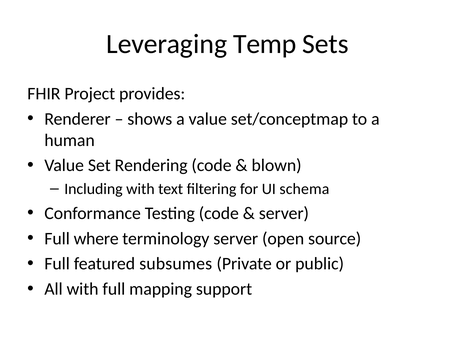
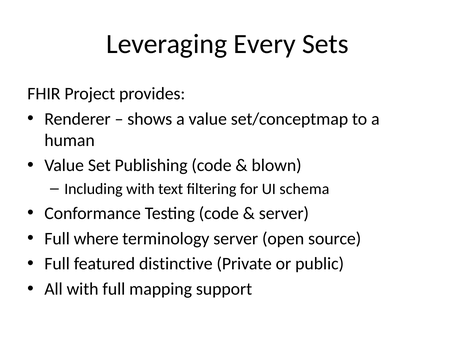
Temp: Temp -> Every
Rendering: Rendering -> Publishing
subsumes: subsumes -> distinctive
